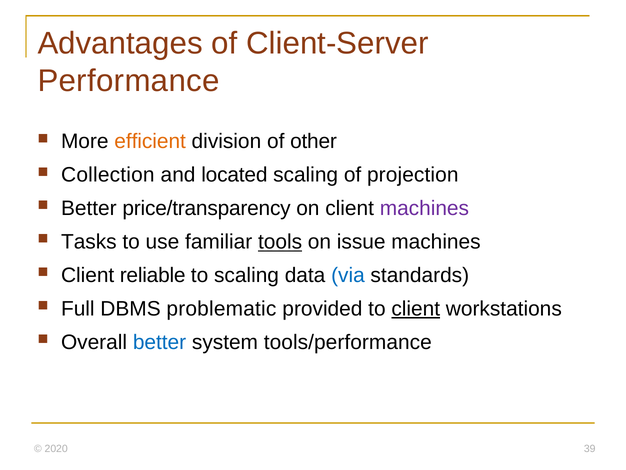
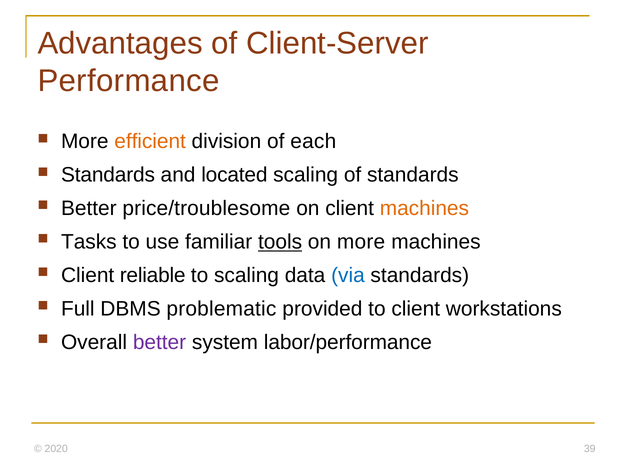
other: other -> each
Collection at (108, 175): Collection -> Standards
of projection: projection -> standards
price/transparency: price/transparency -> price/troublesome
machines at (424, 208) colour: purple -> orange
on issue: issue -> more
client at (416, 308) underline: present -> none
better at (160, 342) colour: blue -> purple
tools/performance: tools/performance -> labor/performance
